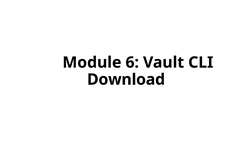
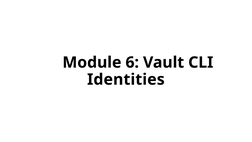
Download: Download -> Identities
